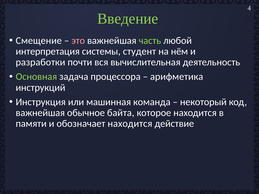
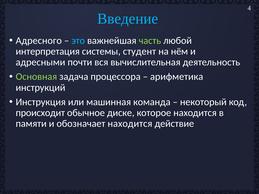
Введение colour: light green -> light blue
Смещение: Смещение -> Адресного
это colour: pink -> light blue
разработки: разработки -> адресными
важнейшая at (40, 113): важнейшая -> происходит
байта: байта -> диске
